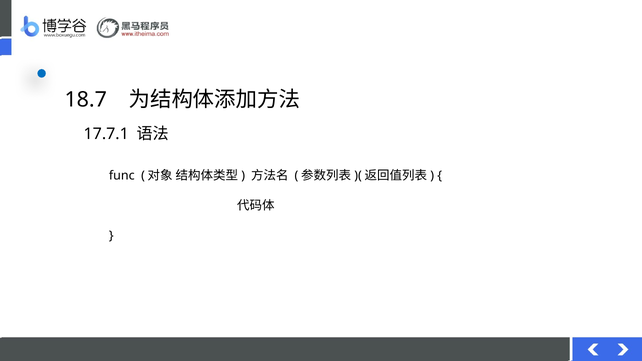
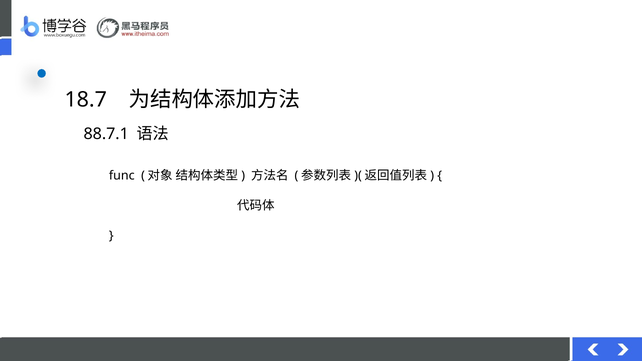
17.7.1: 17.7.1 -> 88.7.1
